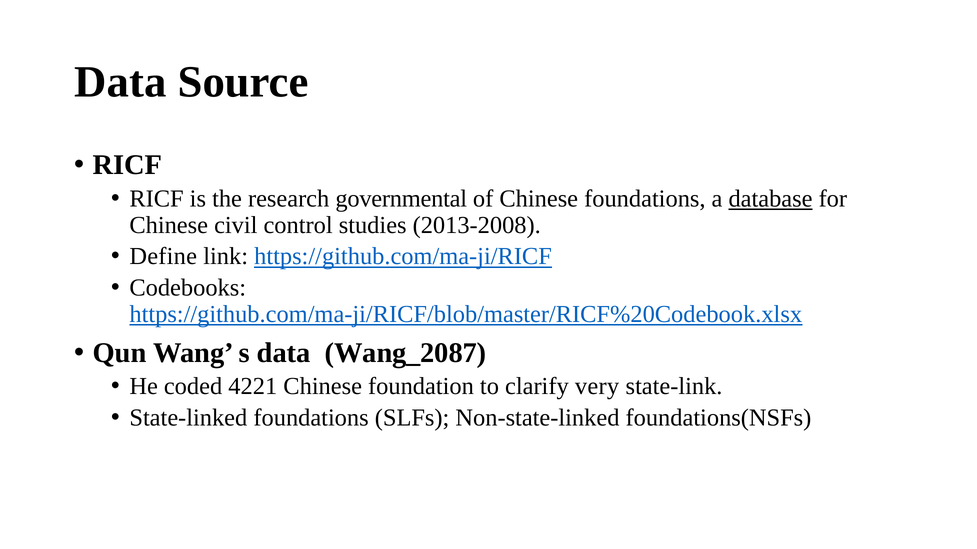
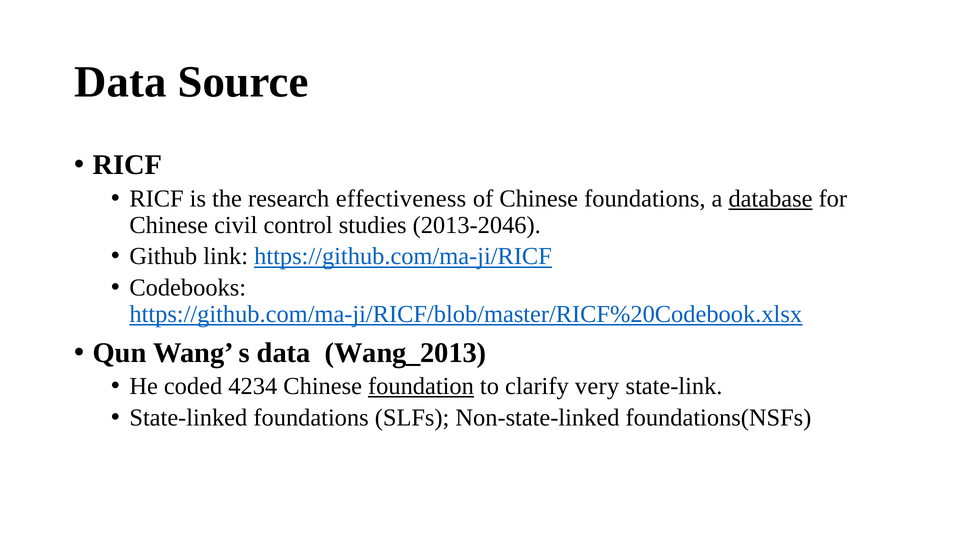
governmental: governmental -> effectiveness
2013-2008: 2013-2008 -> 2013-2046
Define: Define -> Github
Wang_2087: Wang_2087 -> Wang_2013
4221: 4221 -> 4234
foundation underline: none -> present
